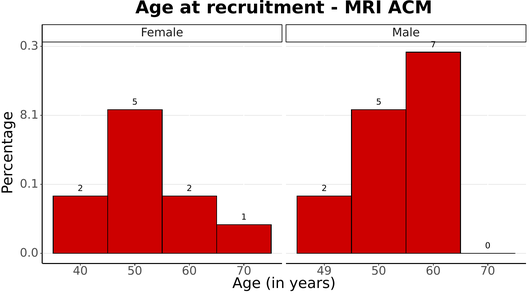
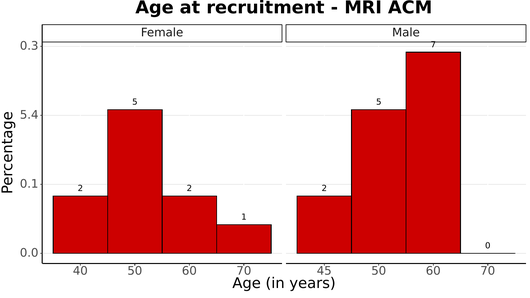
8.1: 8.1 -> 5.4
49: 49 -> 45
